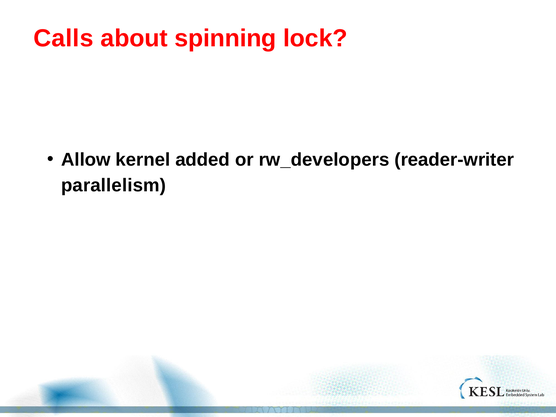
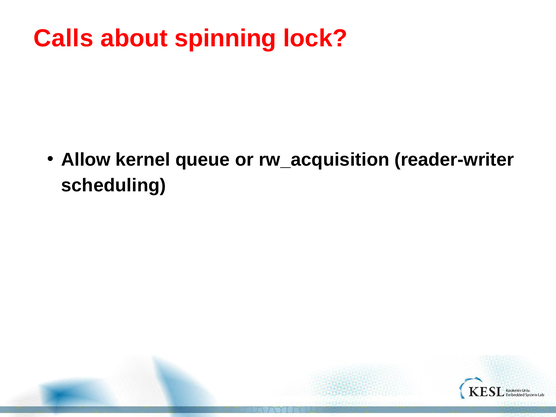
added: added -> queue
rw_developers: rw_developers -> rw_acquisition
parallelism: parallelism -> scheduling
